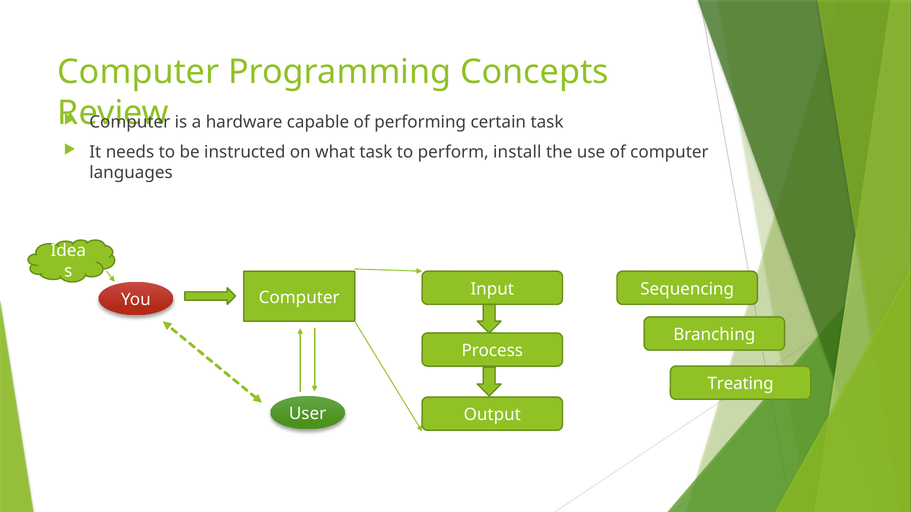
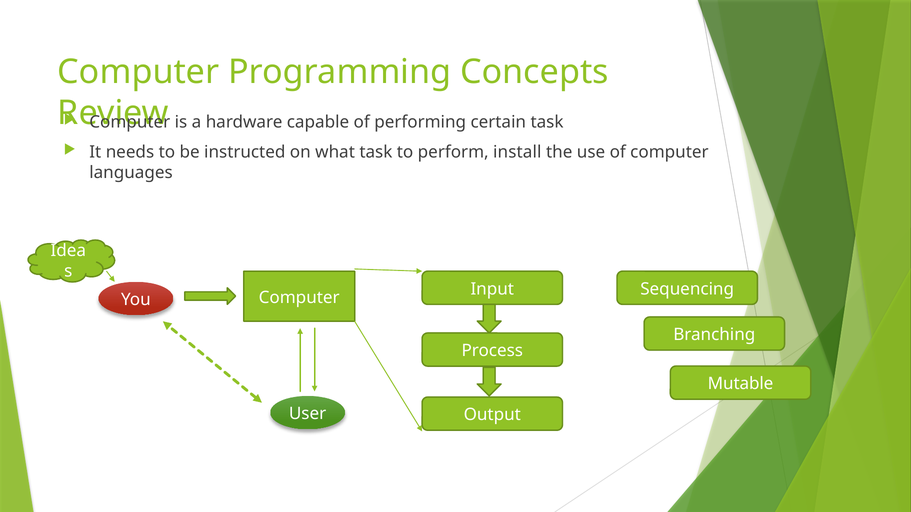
Treating: Treating -> Mutable
